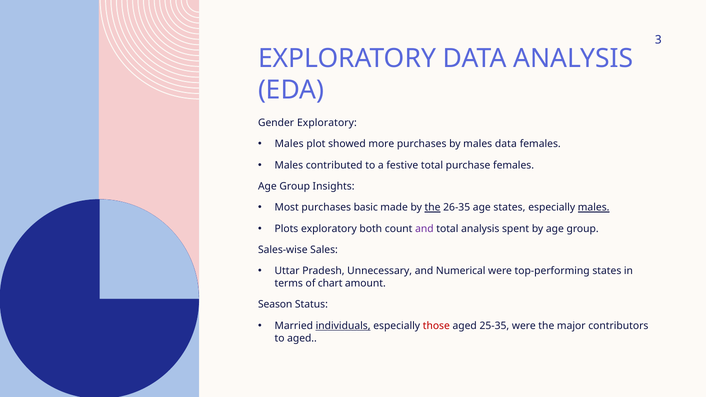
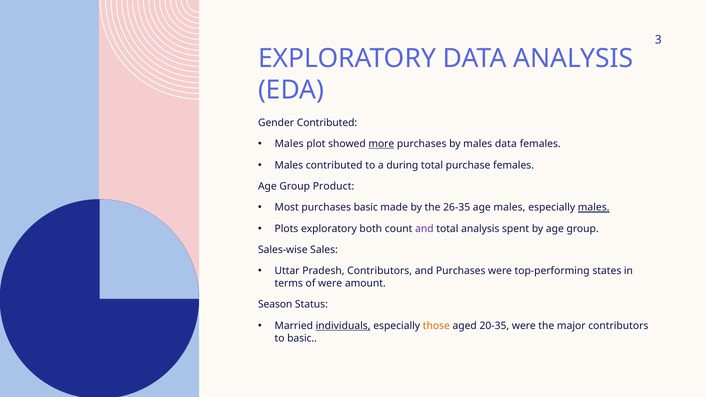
Gender Exploratory: Exploratory -> Contributed
more underline: none -> present
festive: festive -> during
Insights: Insights -> Product
the at (433, 208) underline: present -> none
age states: states -> males
Pradesh Unnecessary: Unnecessary -> Contributors
and Numerical: Numerical -> Purchases
of chart: chart -> were
those colour: red -> orange
25-35: 25-35 -> 20-35
to aged: aged -> basic
